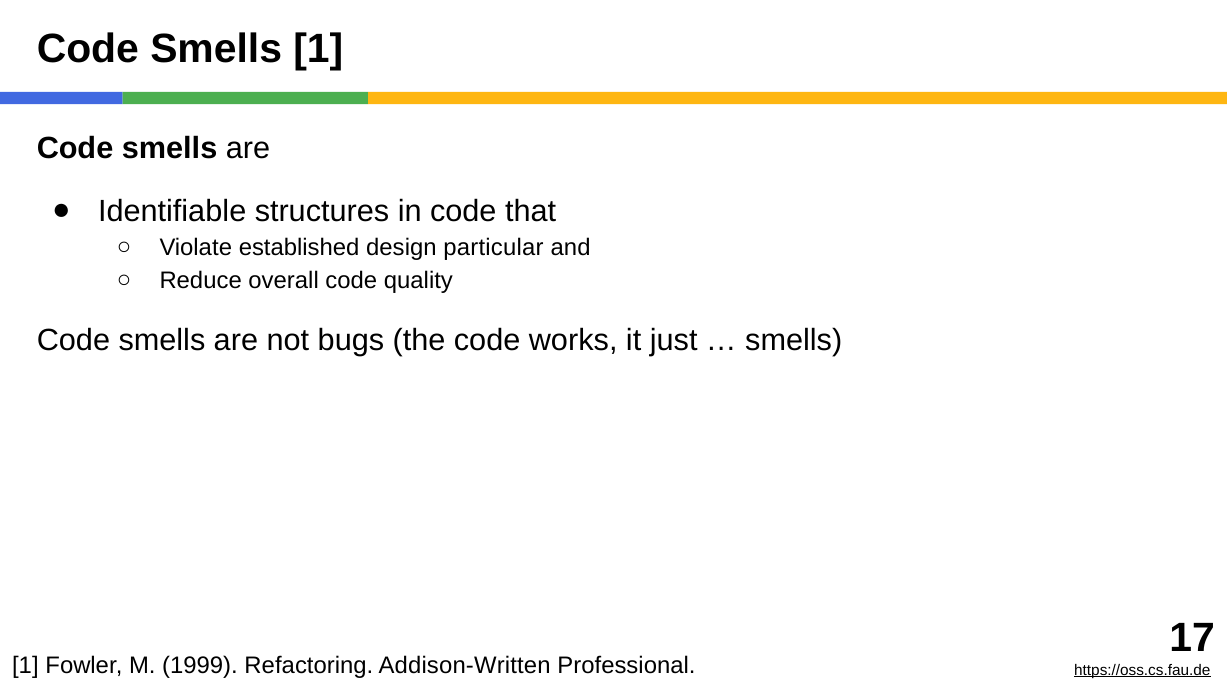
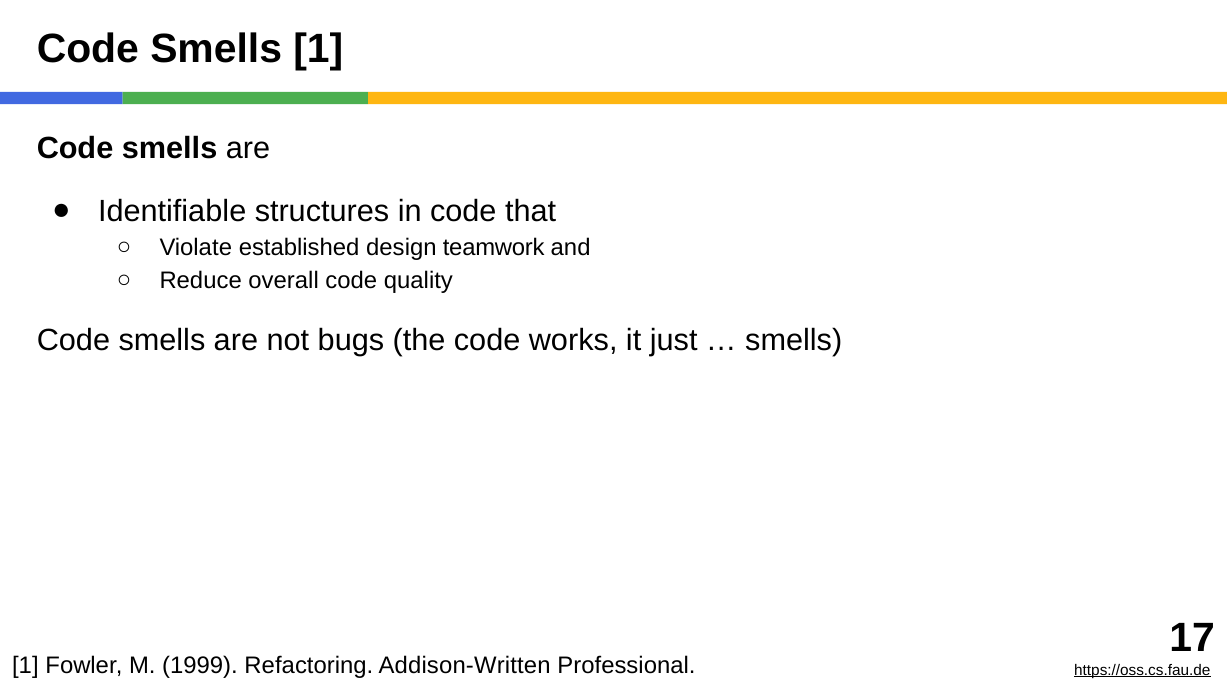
particular: particular -> teamwork
